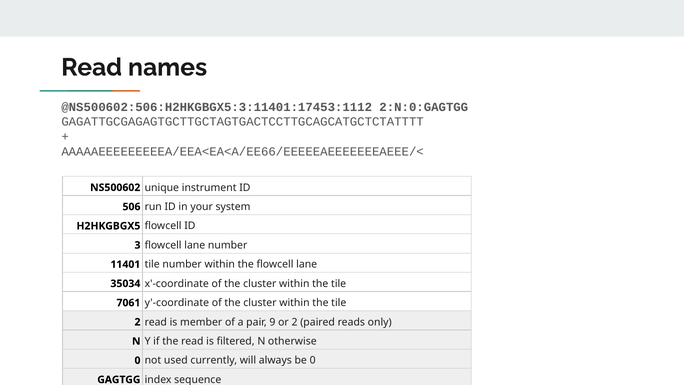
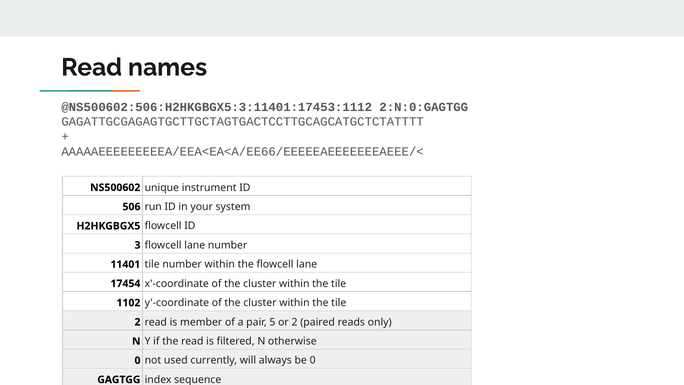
35034: 35034 -> 17454
7061: 7061 -> 1102
9: 9 -> 5
